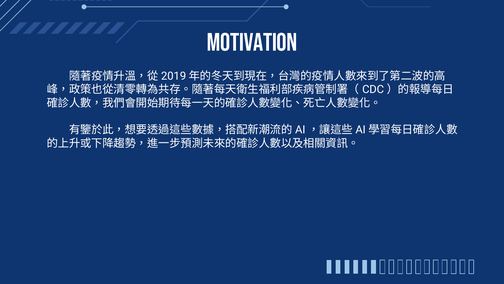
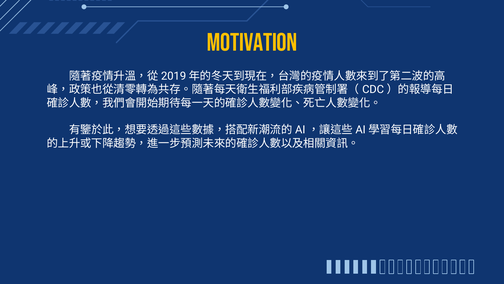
motivation colour: white -> yellow
